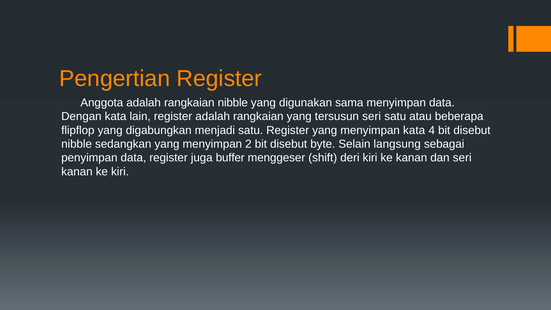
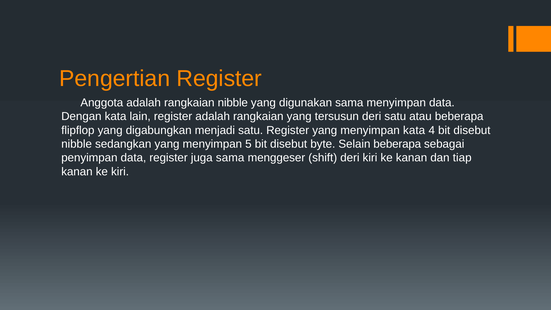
tersusun seri: seri -> deri
2: 2 -> 5
Selain langsung: langsung -> beberapa
juga buffer: buffer -> sama
dan seri: seri -> tiap
